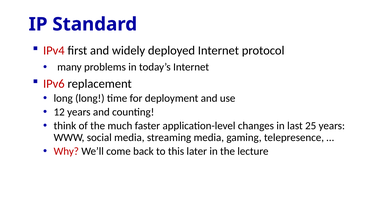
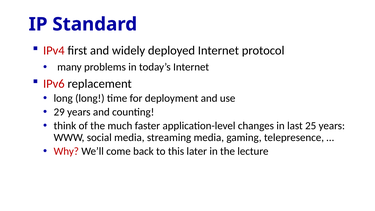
12: 12 -> 29
